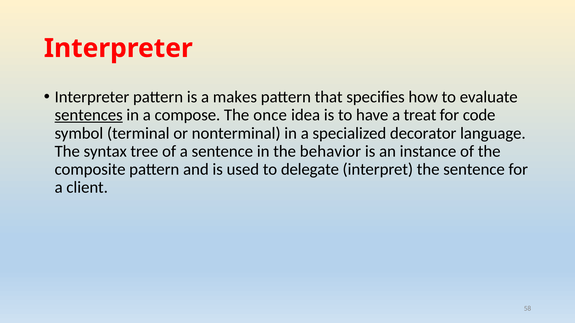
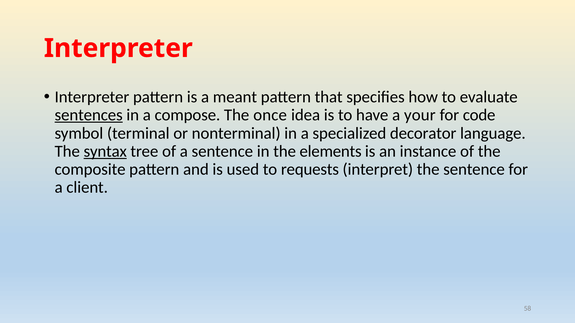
makes: makes -> meant
treat: treat -> your
syntax underline: none -> present
behavior: behavior -> elements
delegate: delegate -> requests
